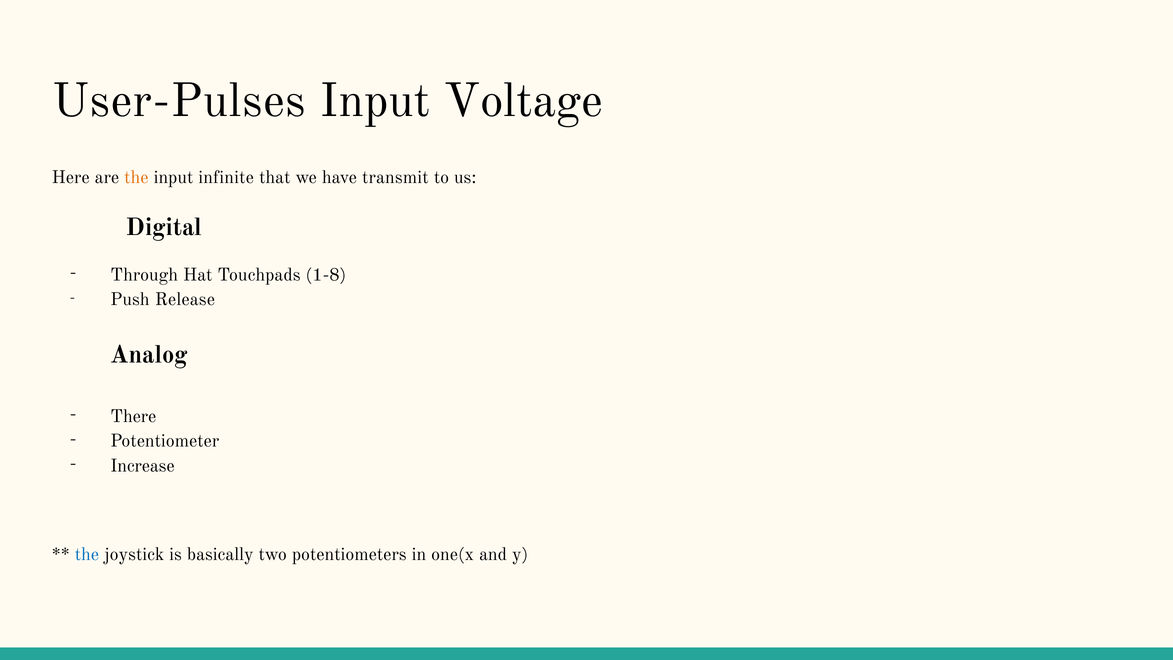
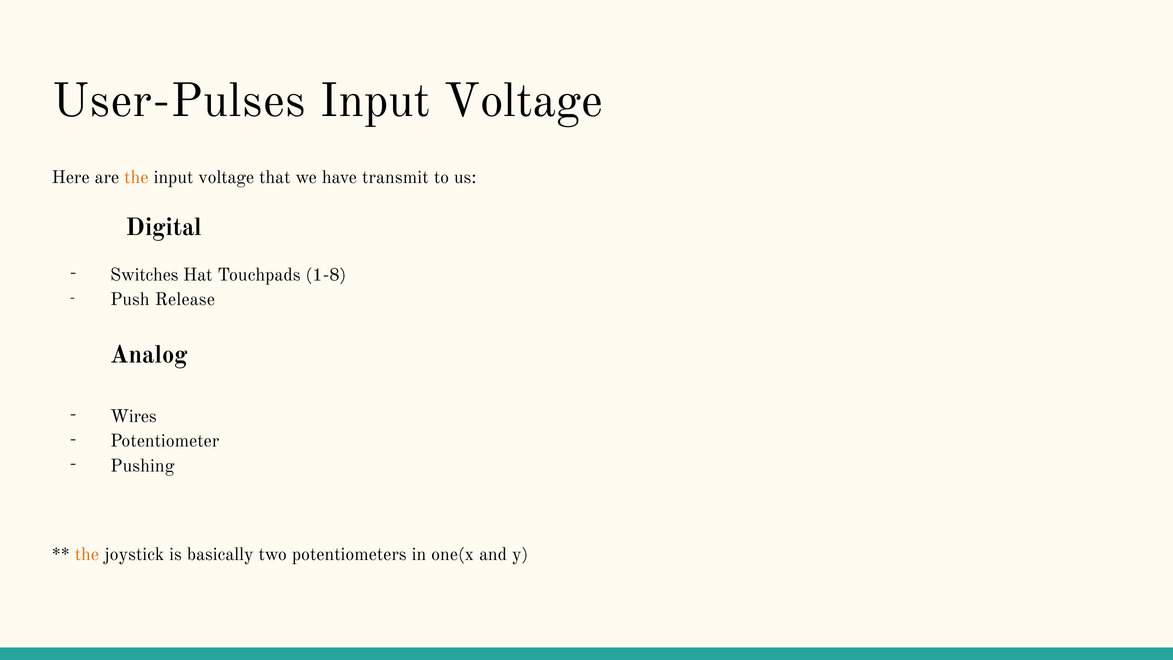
infinite at (226, 177): infinite -> voltage
Through: Through -> Switches
There: There -> Wires
Increase: Increase -> Pushing
the at (87, 554) colour: blue -> orange
